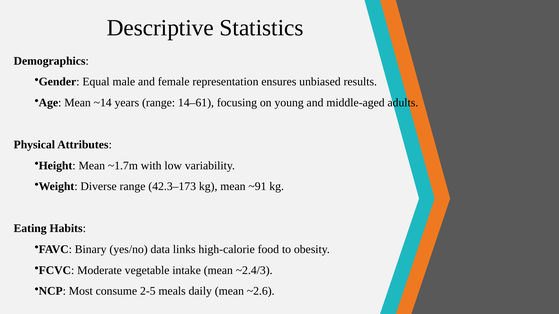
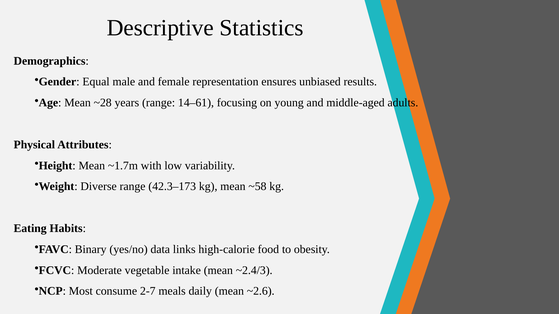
~14: ~14 -> ~28
~91: ~91 -> ~58
2-5: 2-5 -> 2-7
